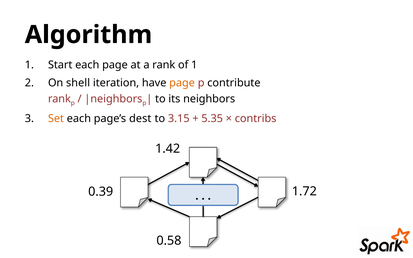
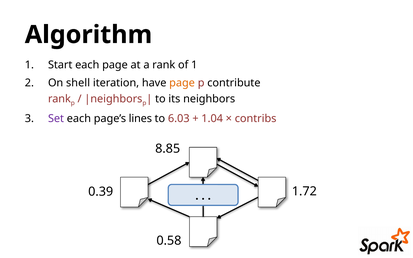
Set colour: orange -> purple
dest: dest -> lines
3.15: 3.15 -> 6.03
5.35: 5.35 -> 1.04
1.42: 1.42 -> 8.85
